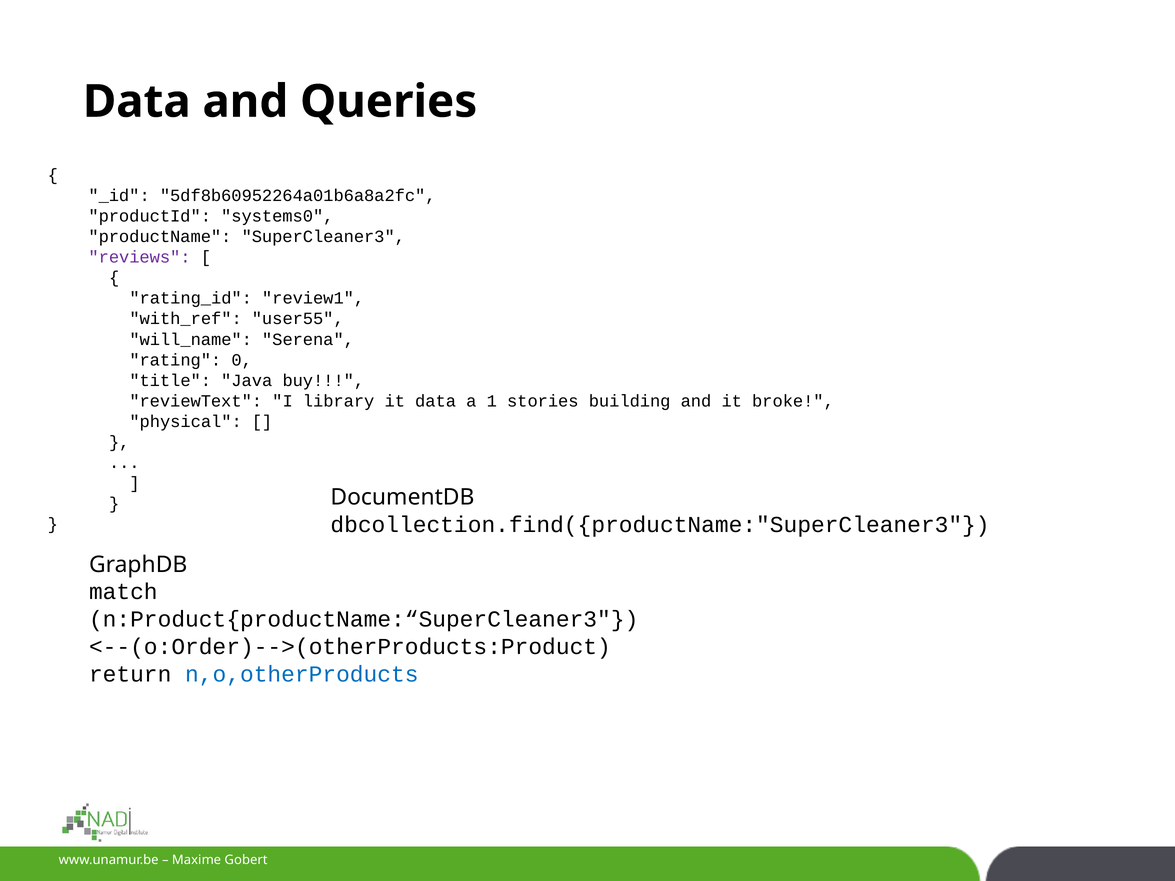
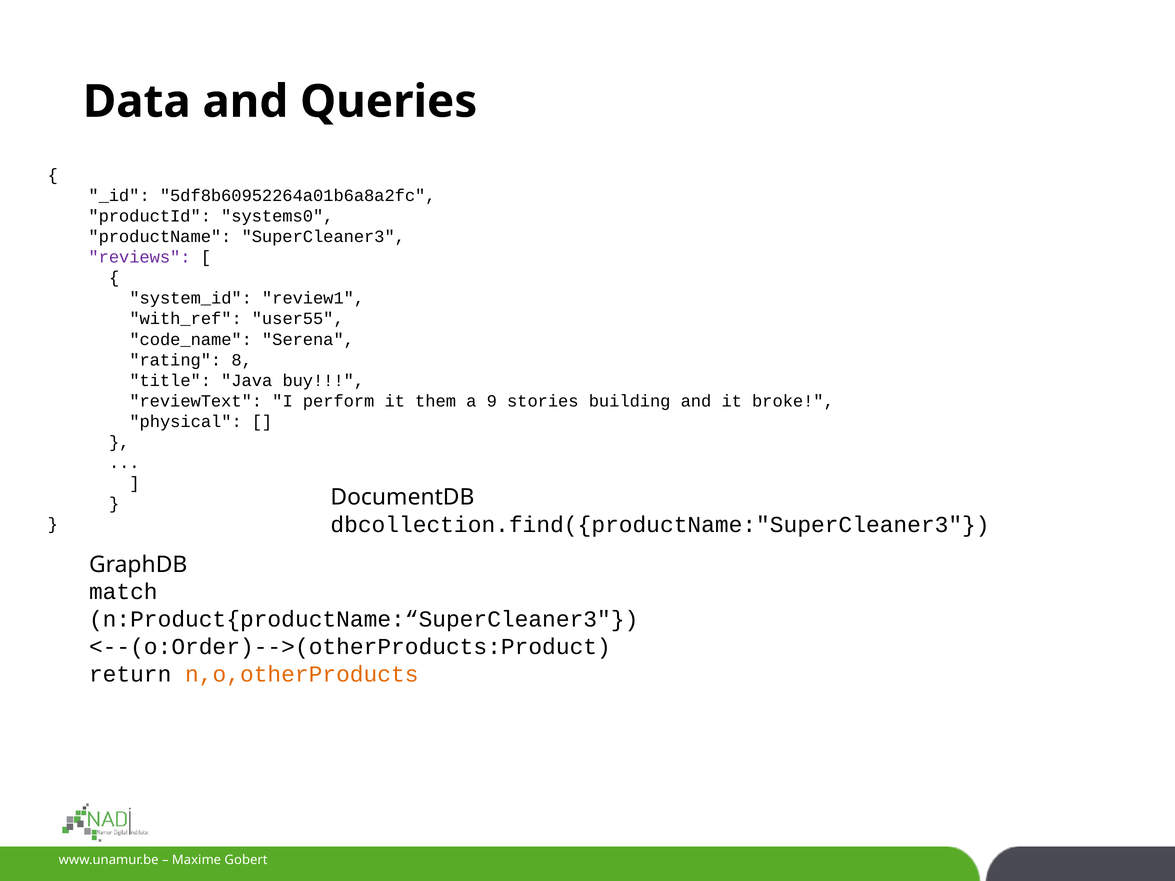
rating_id: rating_id -> system_id
will_name: will_name -> code_name
0: 0 -> 8
library: library -> perform
it data: data -> them
1: 1 -> 9
n,o,otherProducts colour: blue -> orange
